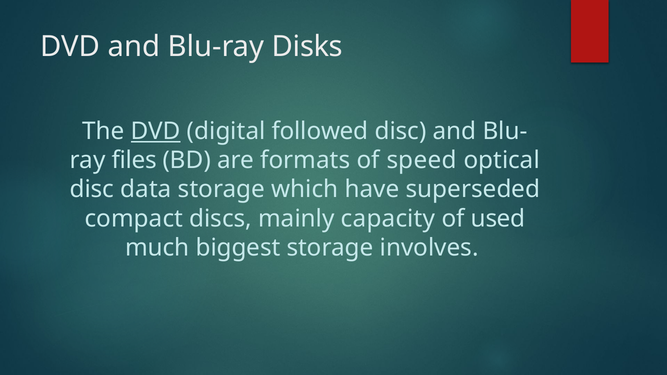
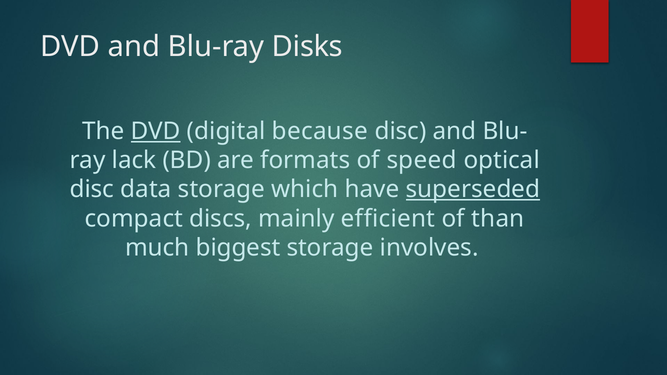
followed: followed -> because
files: files -> lack
superseded underline: none -> present
capacity: capacity -> efficient
used: used -> than
